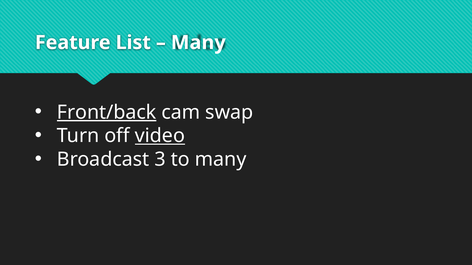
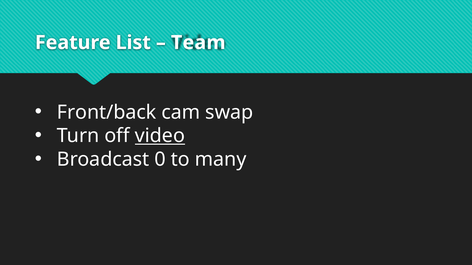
Many at (198, 43): Many -> Team
Front/back underline: present -> none
3: 3 -> 0
